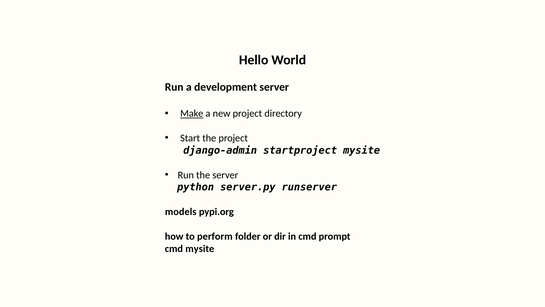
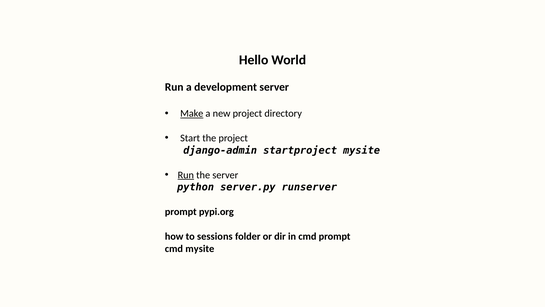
Run at (186, 175) underline: none -> present
models at (181, 212): models -> prompt
perform: perform -> sessions
